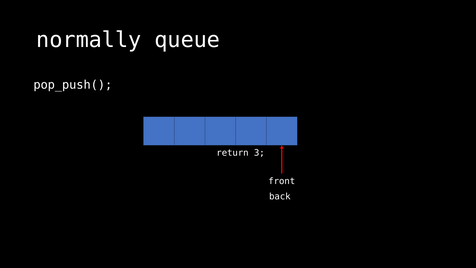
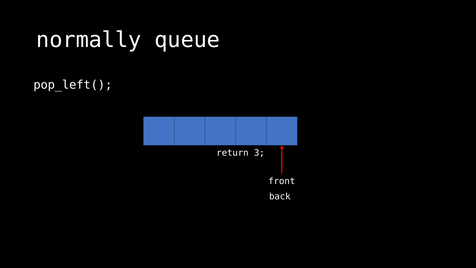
pop_push(: pop_push( -> pop_left(
